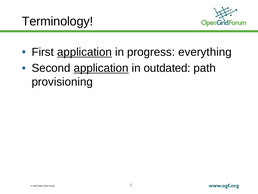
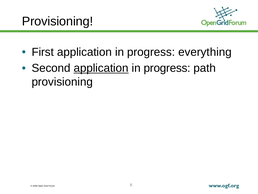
Terminology at (58, 21): Terminology -> Provisioning
application at (84, 52) underline: present -> none
outdated at (167, 68): outdated -> progress
